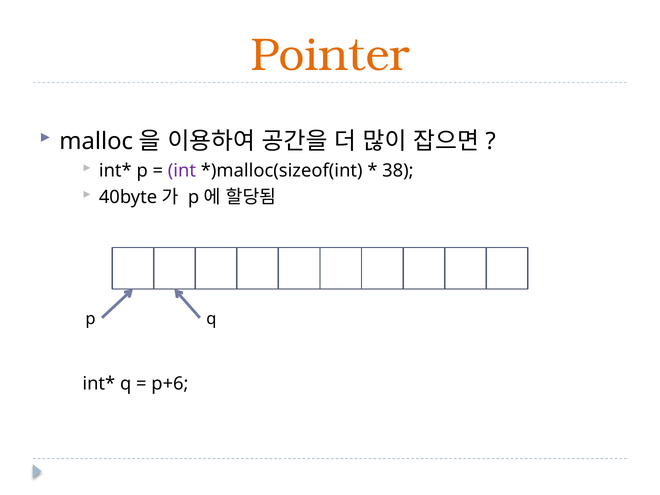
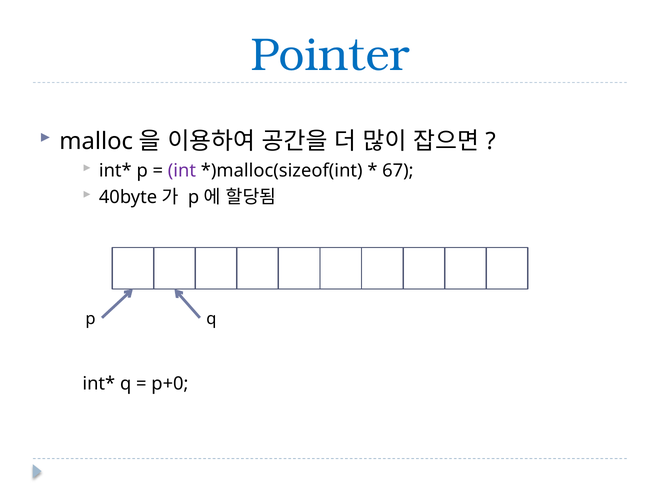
Pointer colour: orange -> blue
38: 38 -> 67
p+6: p+6 -> p+0
